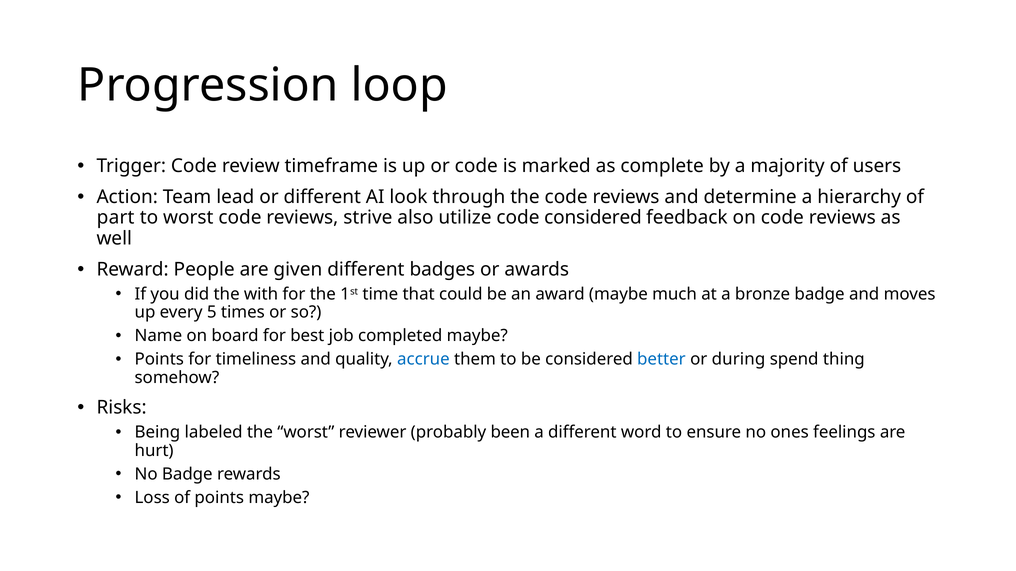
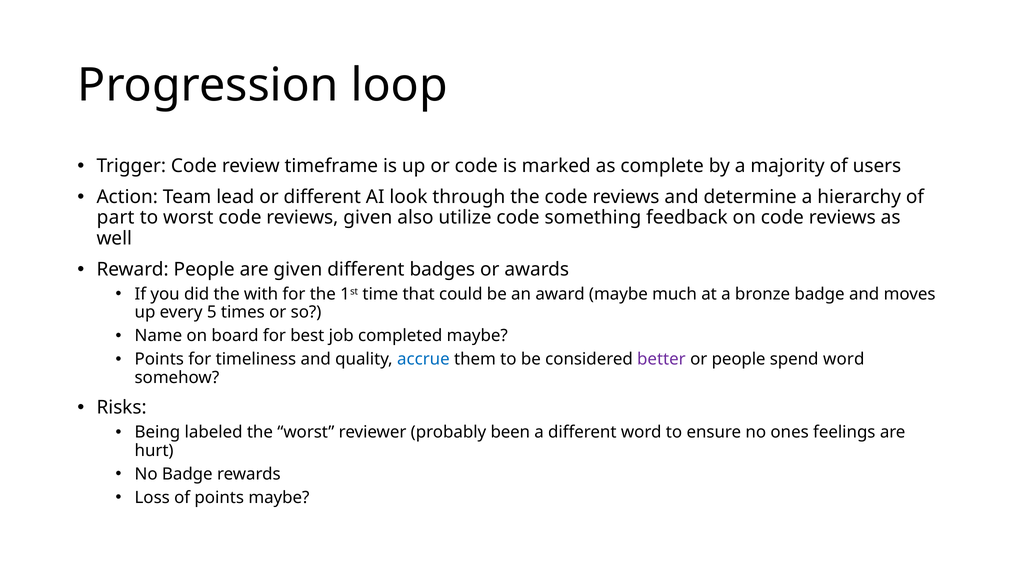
reviews strive: strive -> given
code considered: considered -> something
better colour: blue -> purple
or during: during -> people
spend thing: thing -> word
